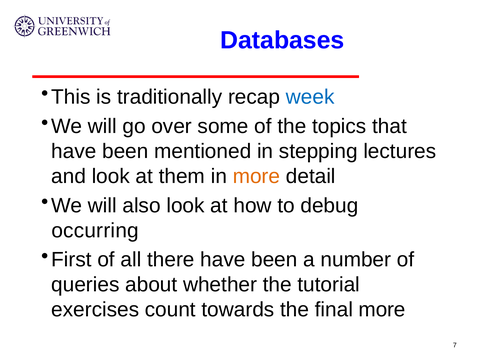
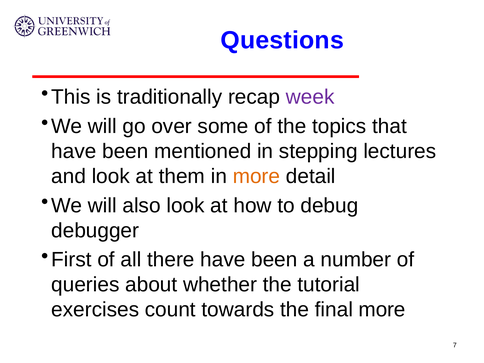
Databases: Databases -> Questions
week colour: blue -> purple
occurring: occurring -> debugger
